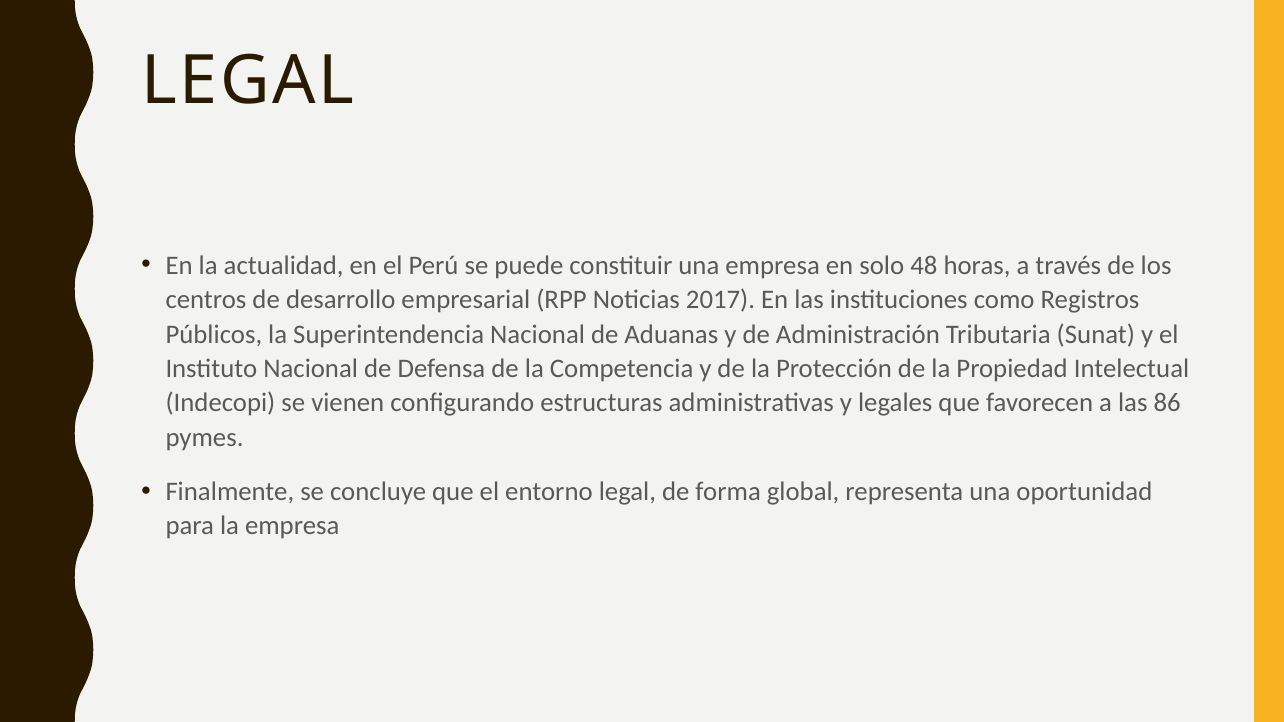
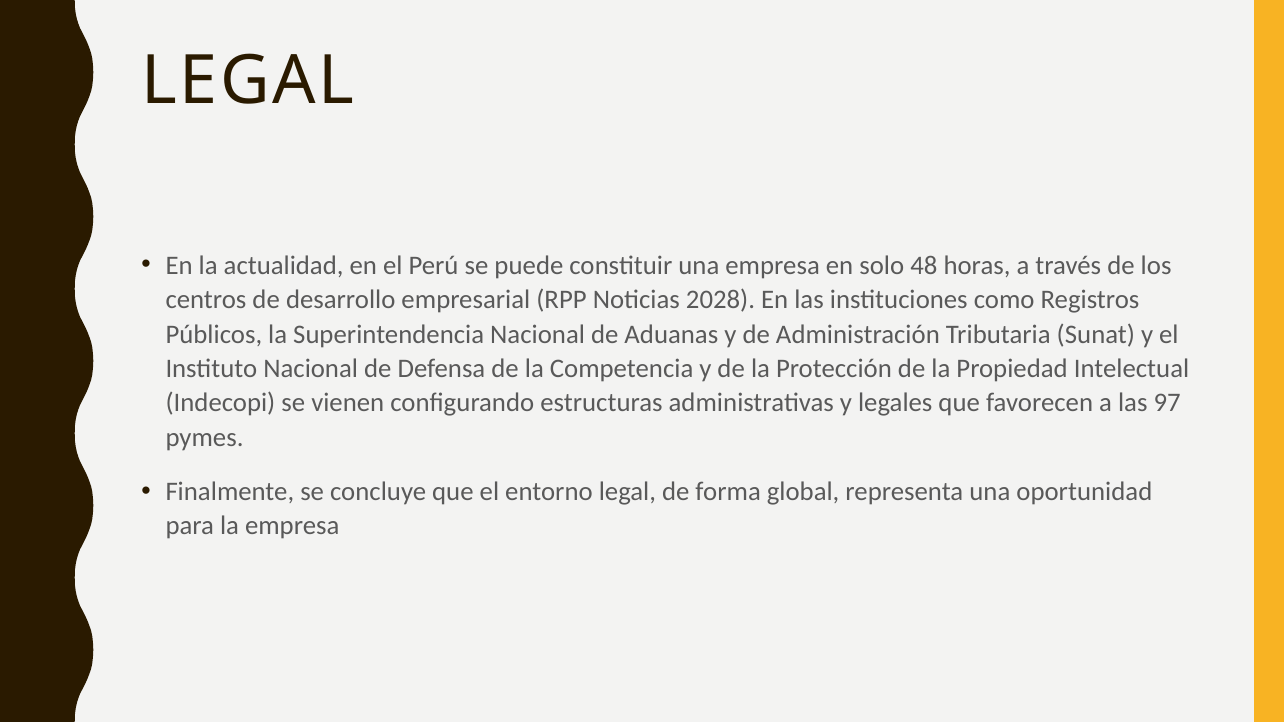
2017: 2017 -> 2028
86: 86 -> 97
